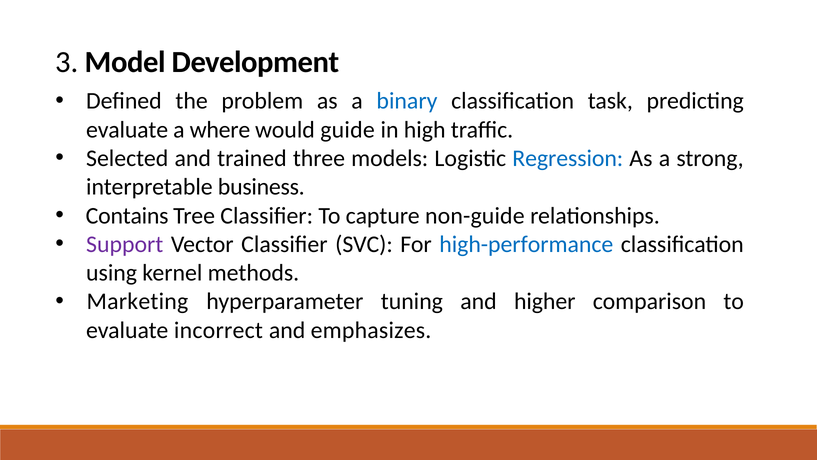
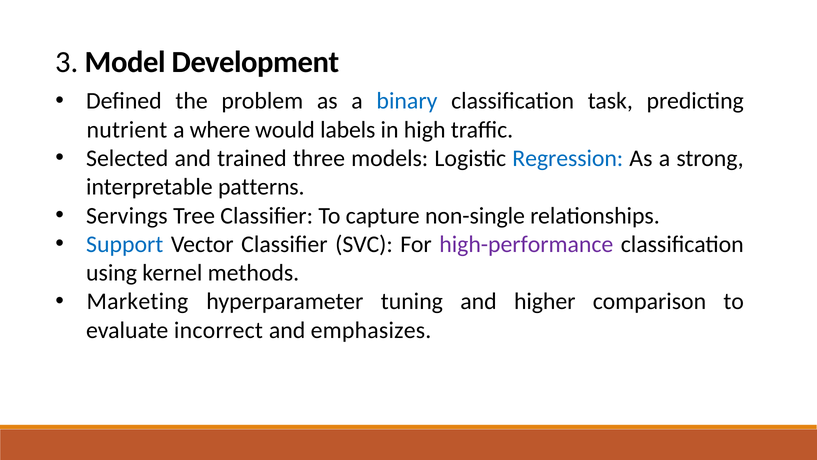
evaluate at (127, 130): evaluate -> nutrient
guide: guide -> labels
business: business -> patterns
Contains: Contains -> Servings
non-guide: non-guide -> non-single
Support colour: purple -> blue
high-performance colour: blue -> purple
